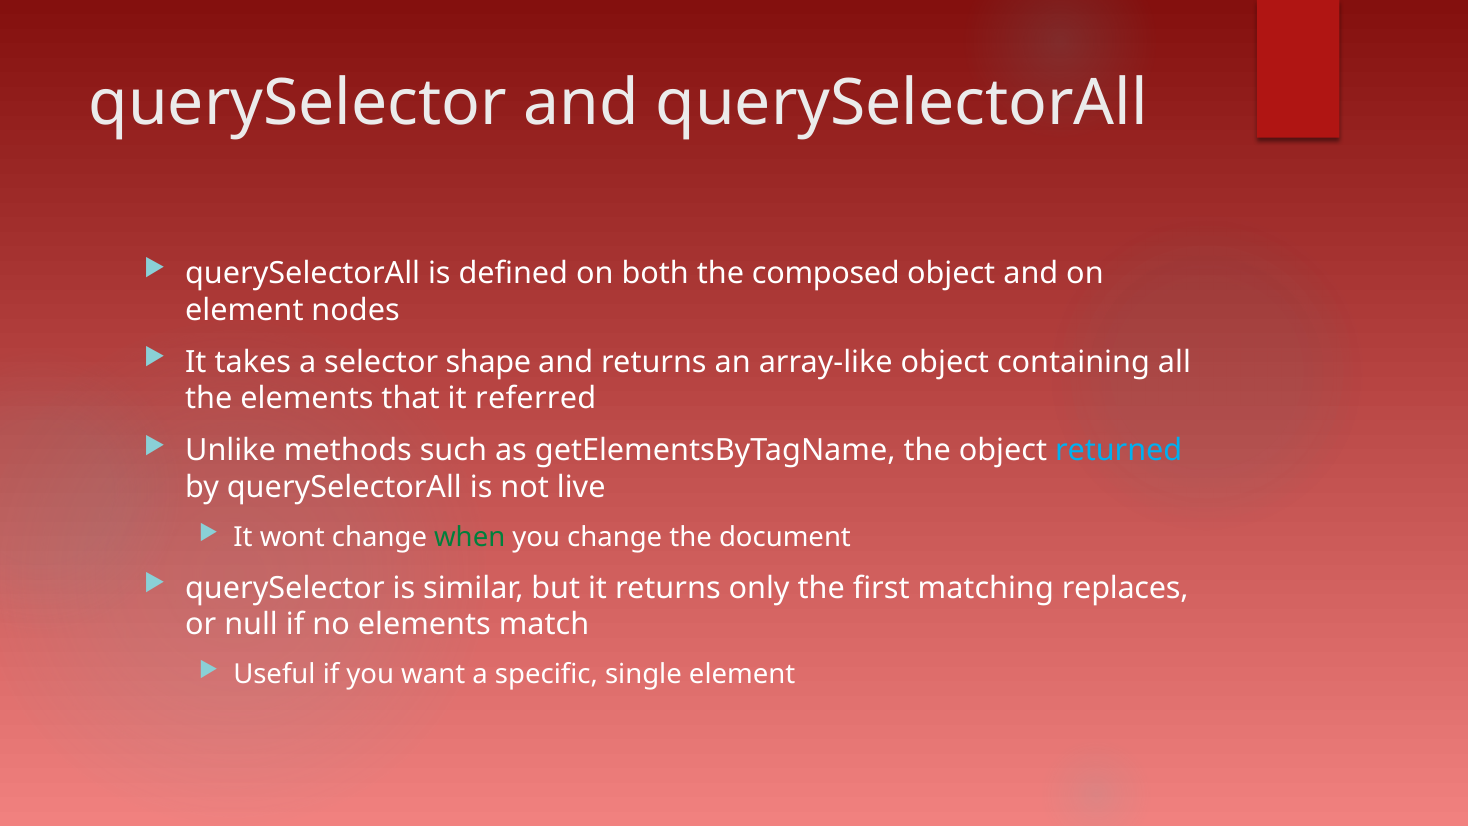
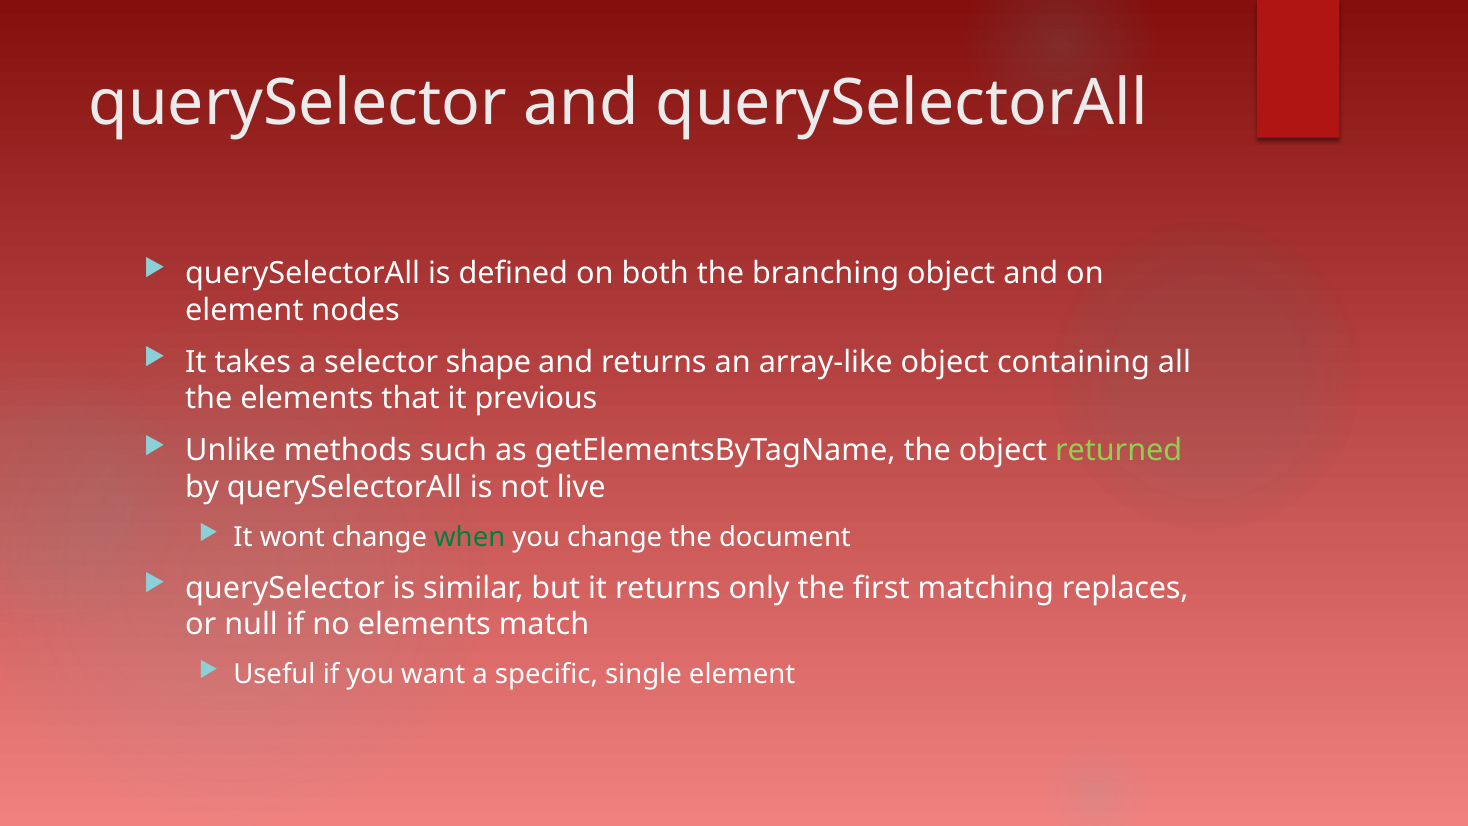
composed: composed -> branching
referred: referred -> previous
returned colour: light blue -> light green
